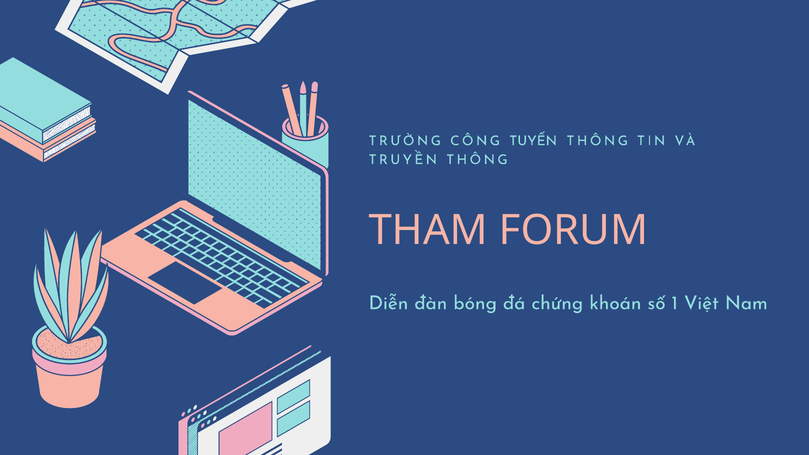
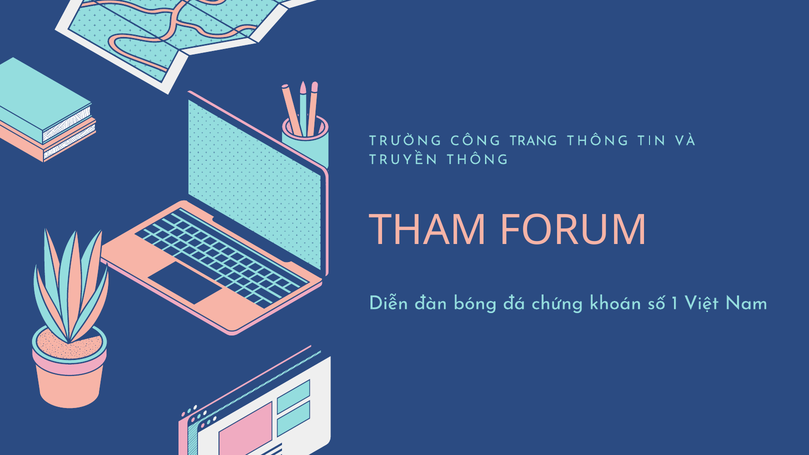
TUYẾN: TUYẾN -> TRANG
